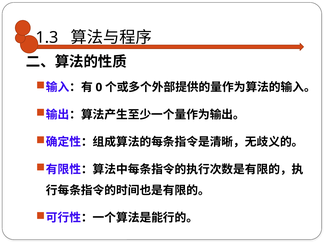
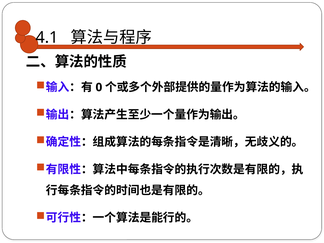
1.3: 1.3 -> 4.1
